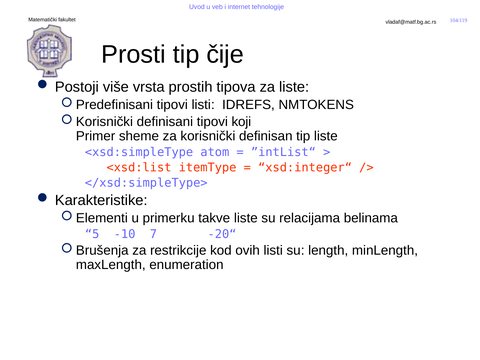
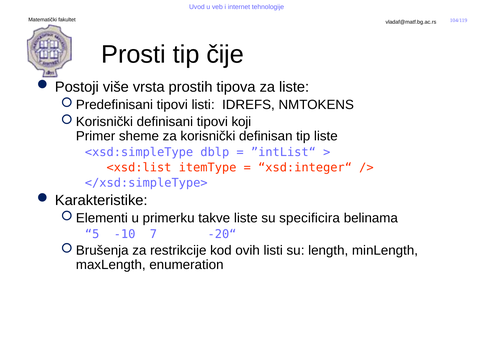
atom: atom -> dblp
relacijama: relacijama -> specificira
